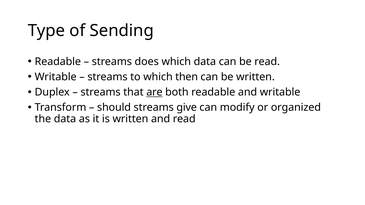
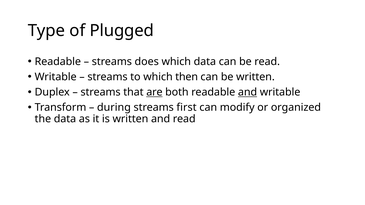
Sending: Sending -> Plugged
and at (248, 92) underline: none -> present
should: should -> during
give: give -> first
